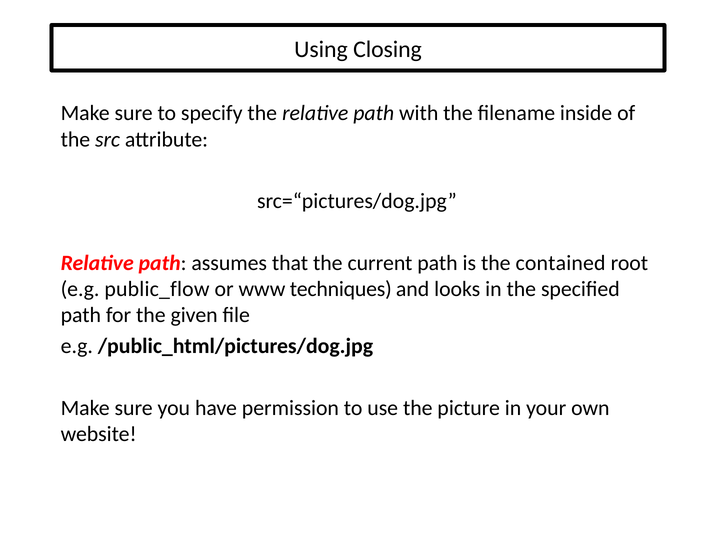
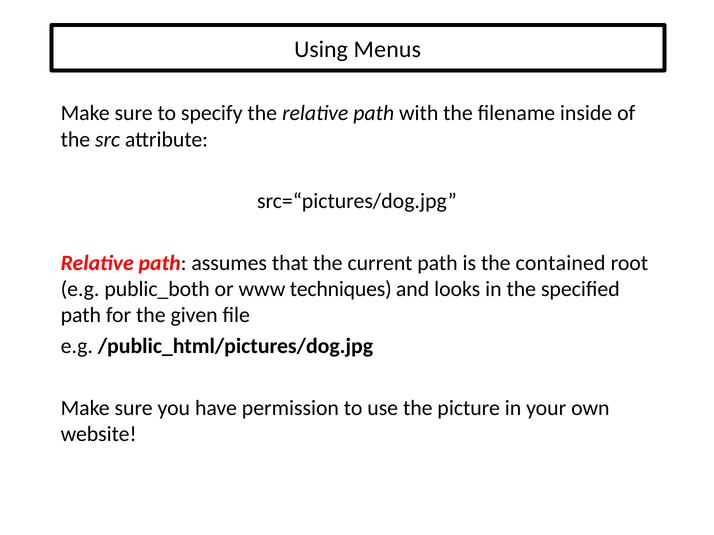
Closing: Closing -> Menus
public_flow: public_flow -> public_both
